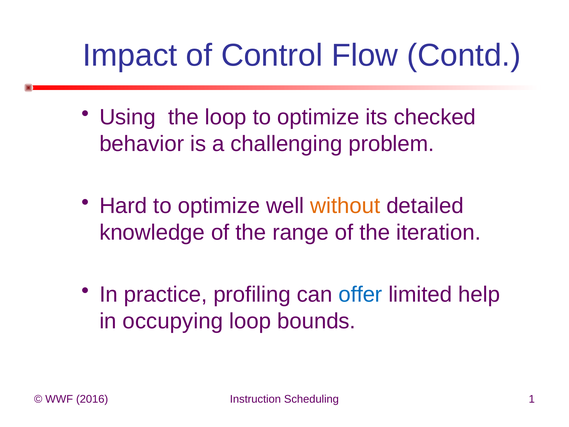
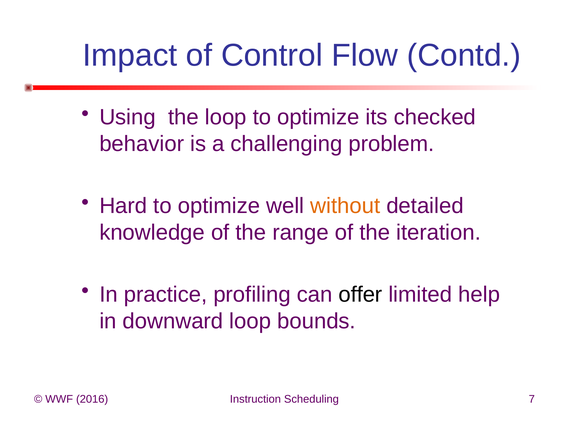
offer colour: blue -> black
occupying: occupying -> downward
1: 1 -> 7
